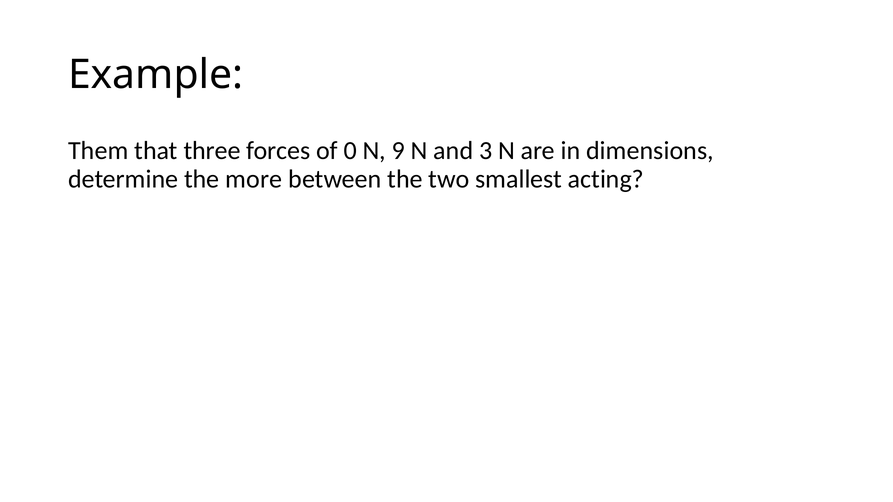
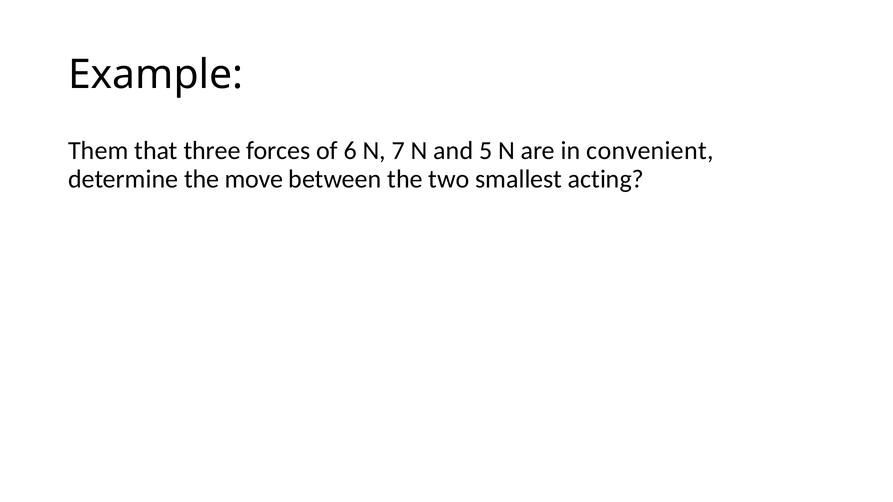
0: 0 -> 6
9: 9 -> 7
3: 3 -> 5
dimensions: dimensions -> convenient
more: more -> move
